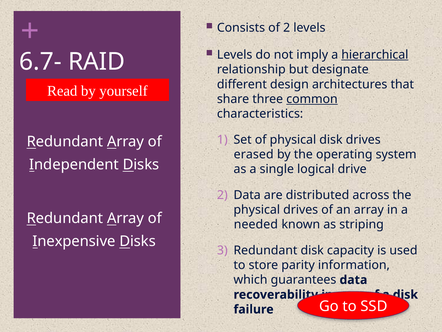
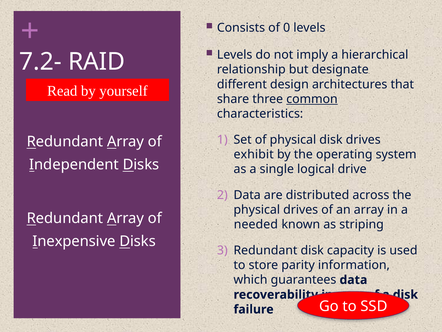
of 2: 2 -> 0
hierarchical underline: present -> none
6.7-: 6.7- -> 7.2-
erased: erased -> exhibit
